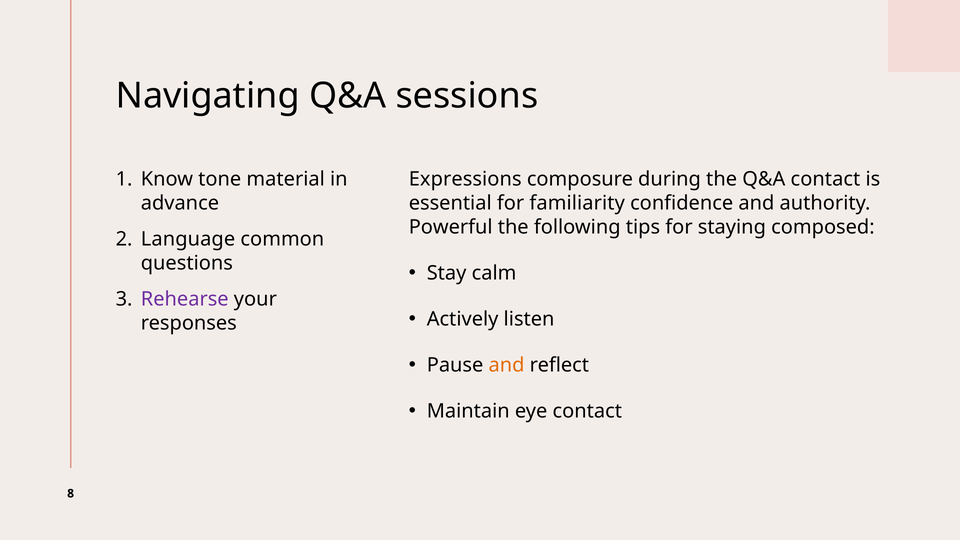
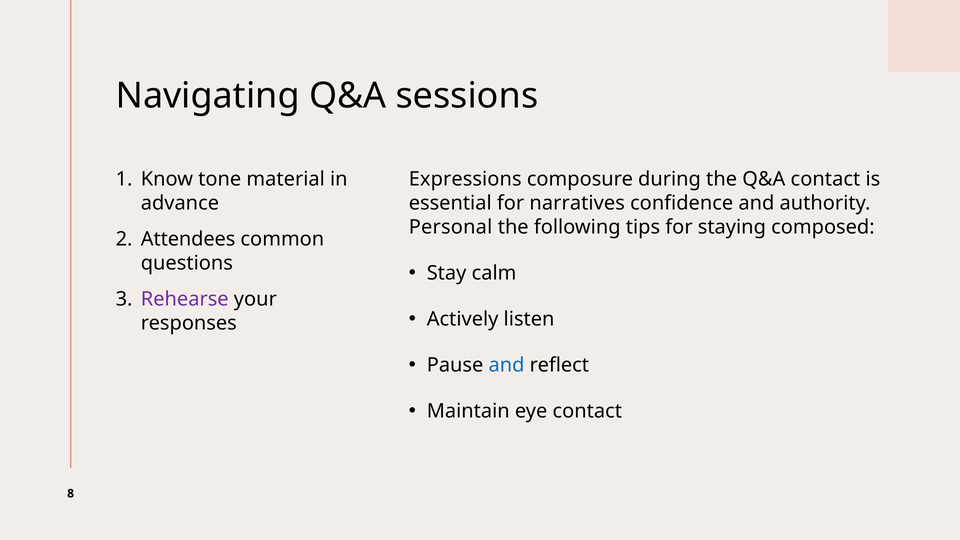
familiarity: familiarity -> narratives
Powerful: Powerful -> Personal
Language: Language -> Attendees
and at (507, 365) colour: orange -> blue
